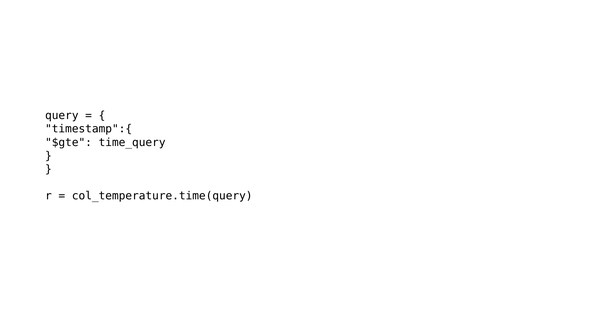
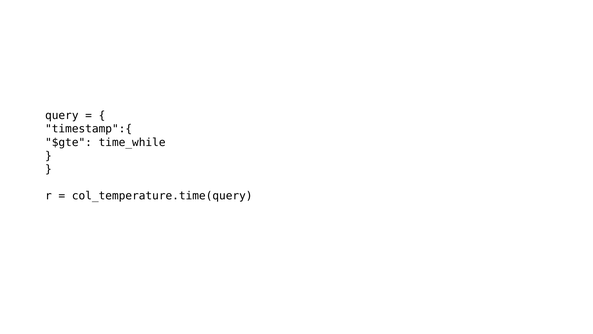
time_query: time_query -> time_while
